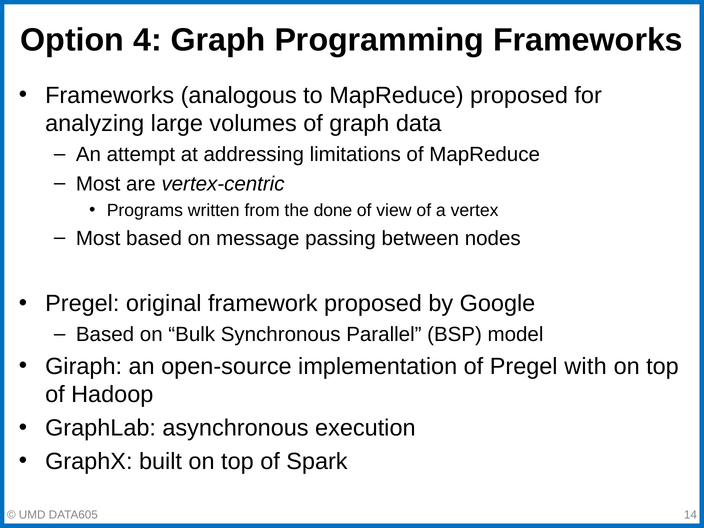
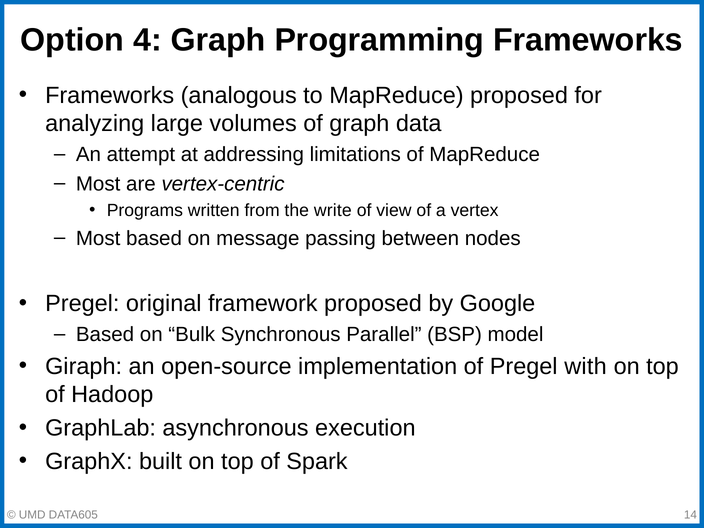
done: done -> write
